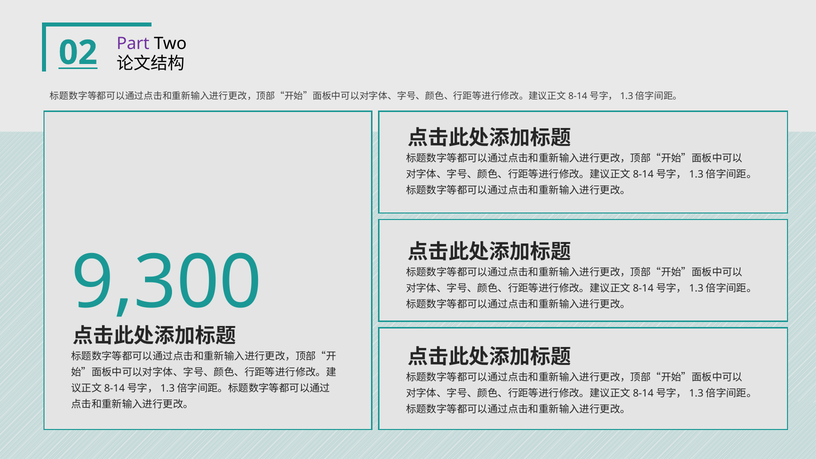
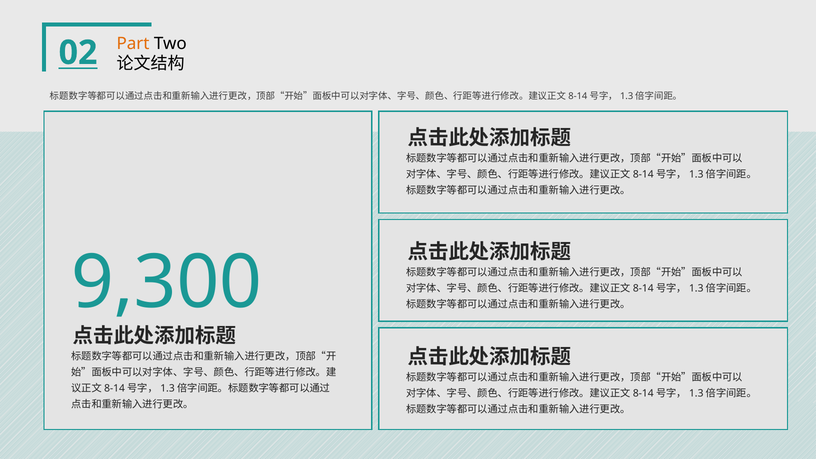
Part colour: purple -> orange
